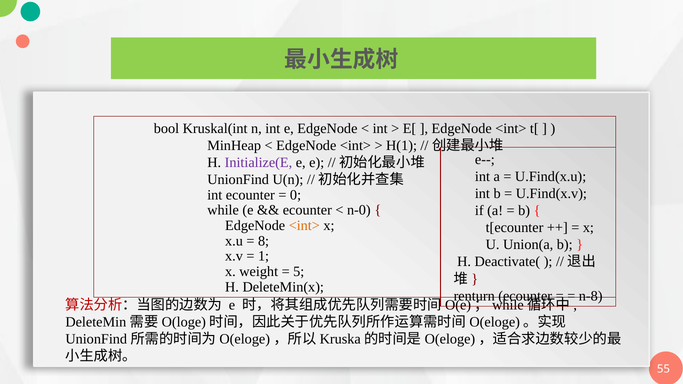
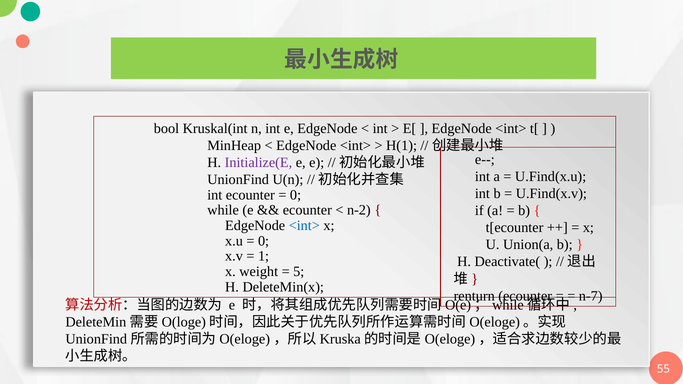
n-0: n-0 -> n-2
<int> at (304, 226) colour: orange -> blue
8 at (264, 241): 8 -> 0
n-8: n-8 -> n-7
